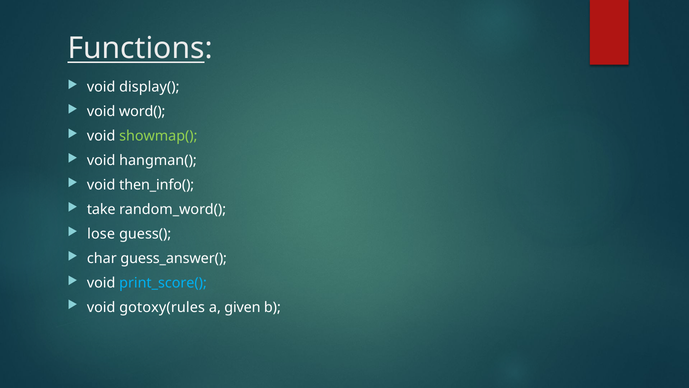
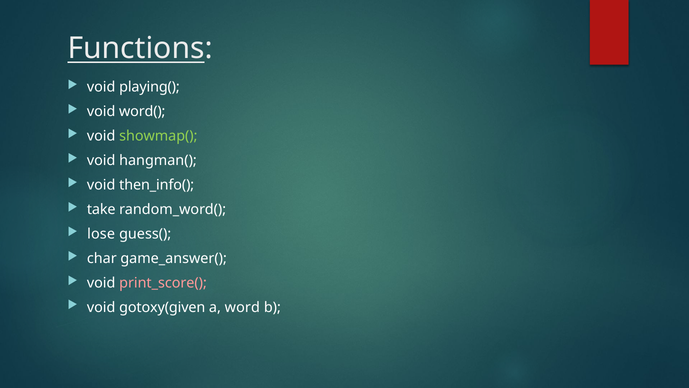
display(: display( -> playing(
guess_answer(: guess_answer( -> game_answer(
print_score( colour: light blue -> pink
gotoxy(rules: gotoxy(rules -> gotoxy(given
given: given -> word
